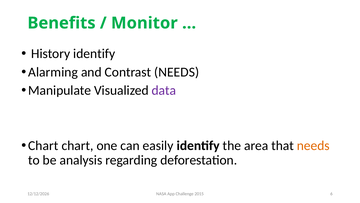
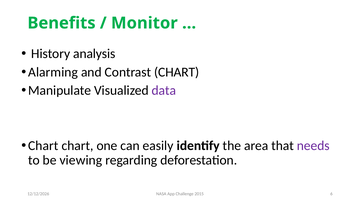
History identify: identify -> analysis
Contrast NEEDS: NEEDS -> CHART
needs at (313, 145) colour: orange -> purple
analysis: analysis -> viewing
